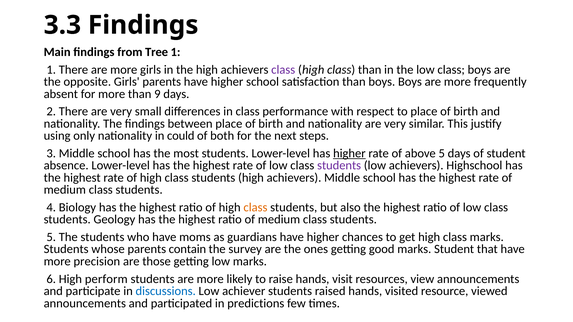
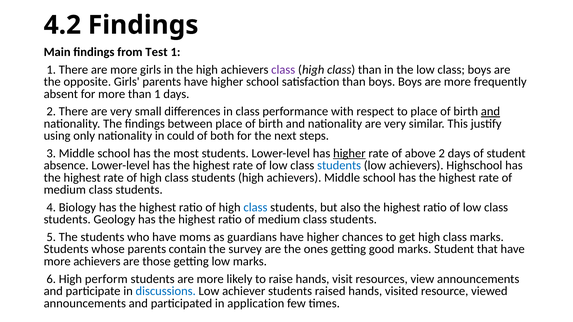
3.3: 3.3 -> 4.2
Tree: Tree -> Test
than 9: 9 -> 1
and at (490, 112) underline: none -> present
above 5: 5 -> 2
students at (339, 166) colour: purple -> blue
class at (255, 208) colour: orange -> blue
more precision: precision -> achievers
predictions: predictions -> application
